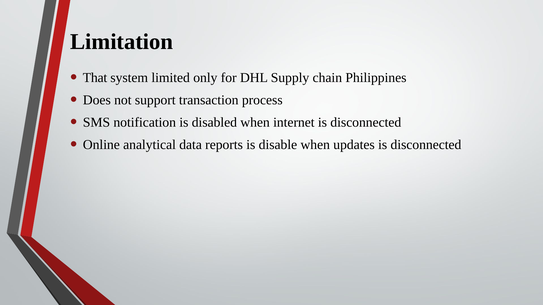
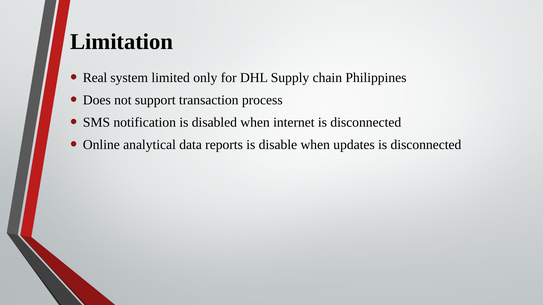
That: That -> Real
